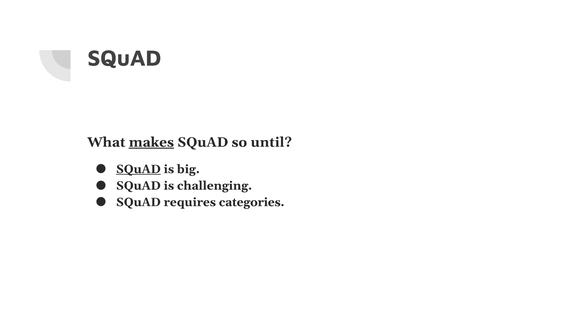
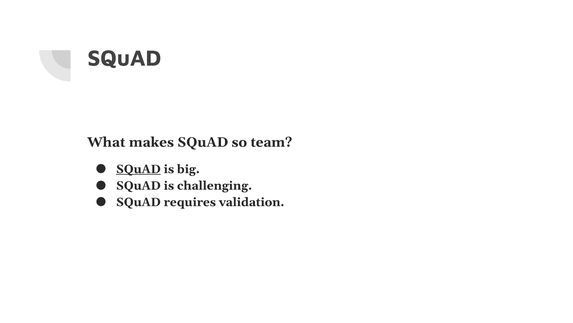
makes underline: present -> none
until: until -> team
categories: categories -> validation
